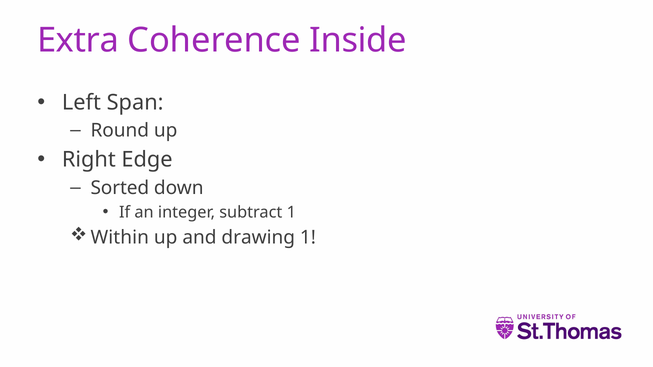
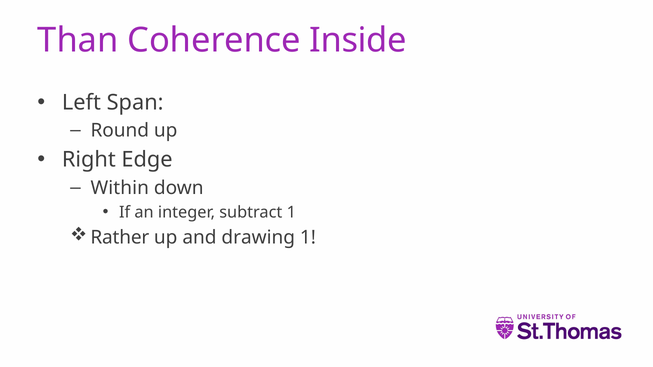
Extra: Extra -> Than
Sorted: Sorted -> Within
Within: Within -> Rather
